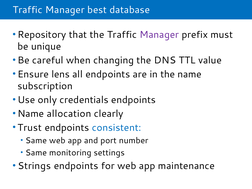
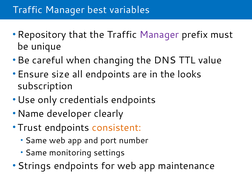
database: database -> variables
lens: lens -> size
the name: name -> looks
allocation: allocation -> developer
consistent colour: blue -> orange
